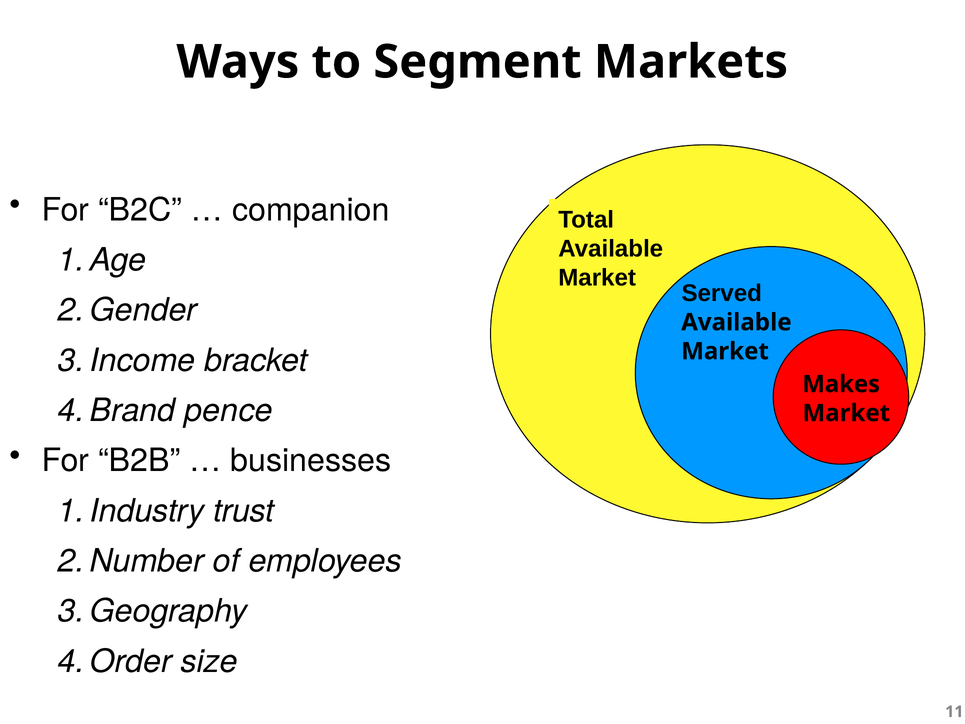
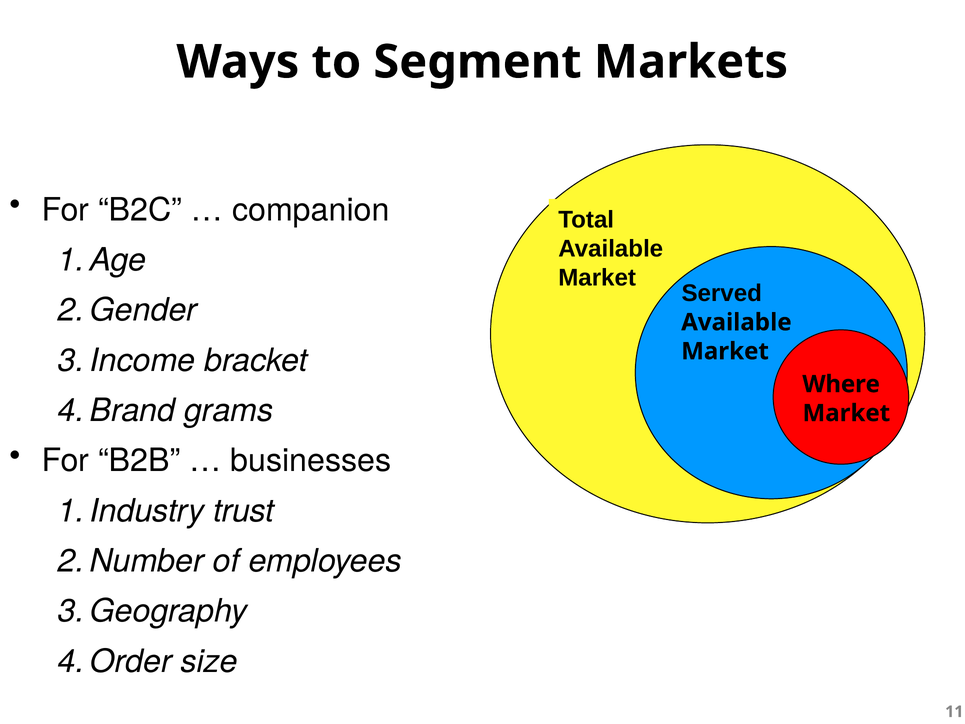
Makes: Makes -> Where
pence: pence -> grams
